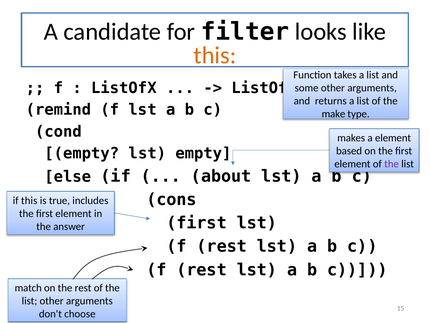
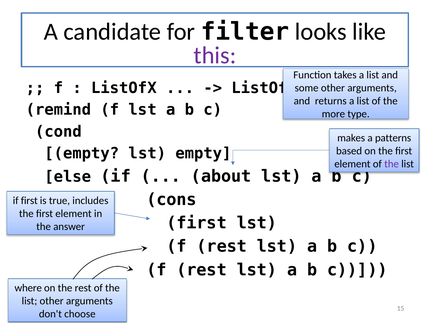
this at (215, 55) colour: orange -> purple
make: make -> more
a element: element -> patterns
if this: this -> first
match: match -> where
